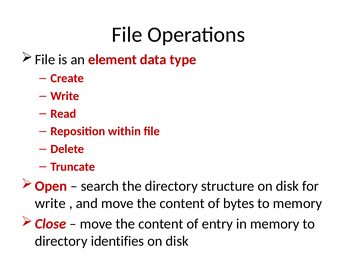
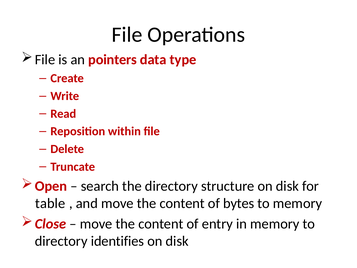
element: element -> pointers
write at (50, 203): write -> table
